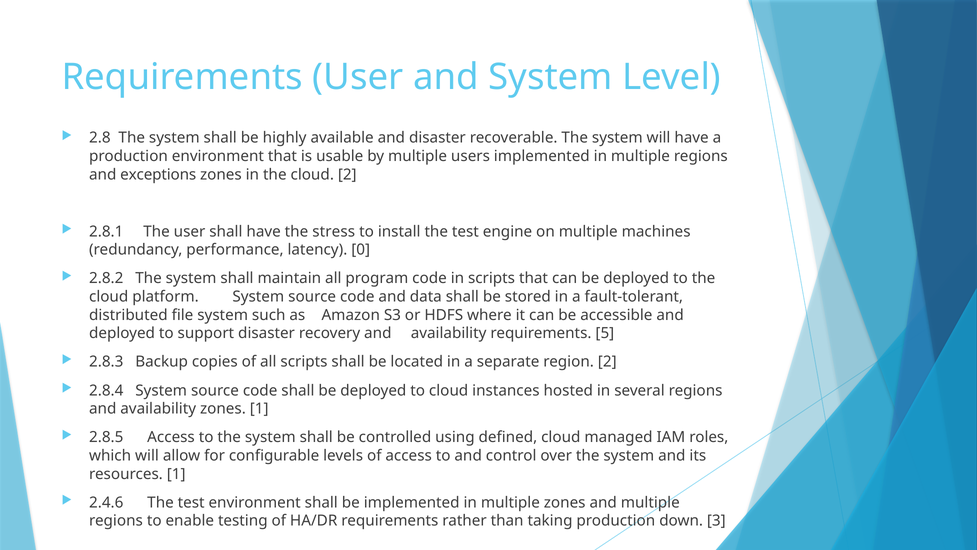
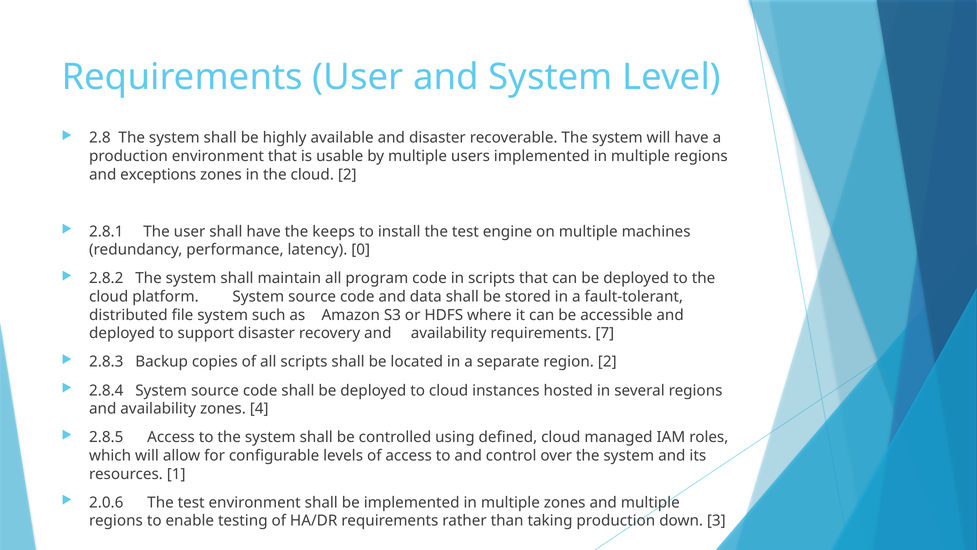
stress: stress -> keeps
5: 5 -> 7
zones 1: 1 -> 4
2.4.6: 2.4.6 -> 2.0.6
